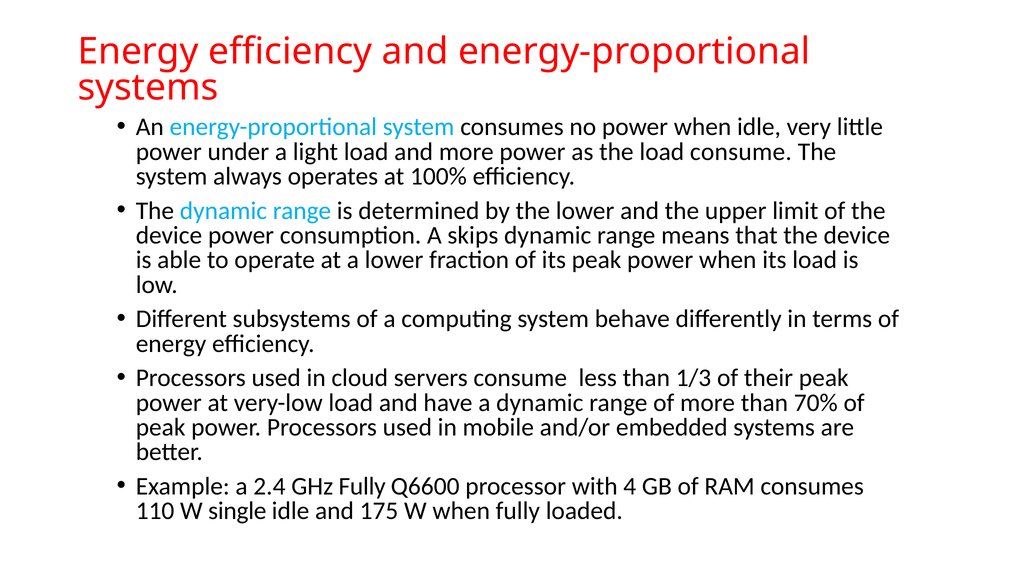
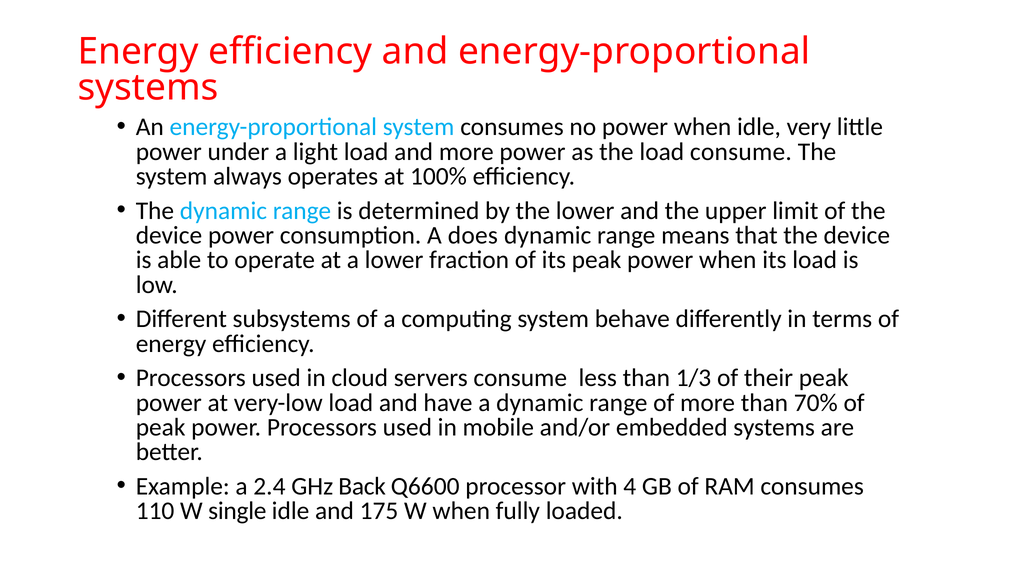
skips: skips -> does
GHz Fully: Fully -> Back
